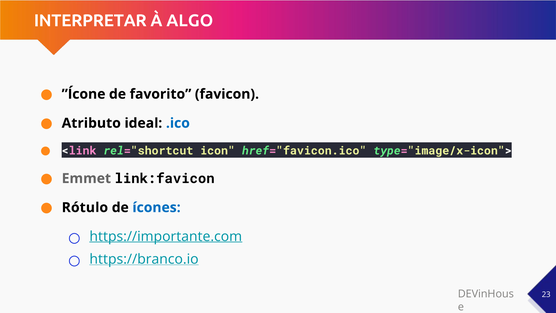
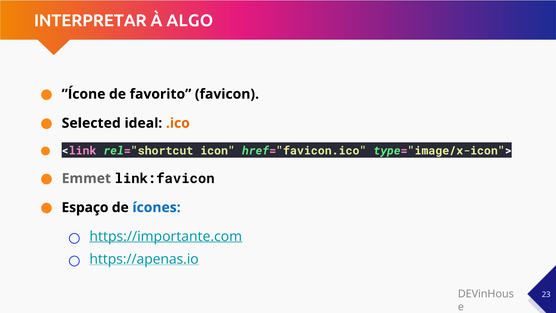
Atributo: Atributo -> Selected
.ico colour: blue -> orange
Rótulo: Rótulo -> Espaço
https://branco.io: https://branco.io -> https://apenas.io
